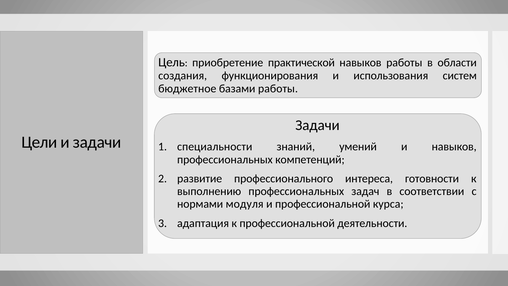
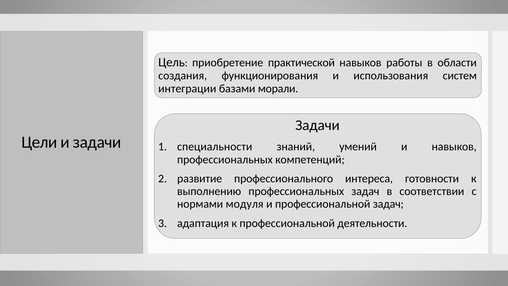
бюджетное: бюджетное -> интеграции
базами работы: работы -> морали
профессиональной курса: курса -> задач
